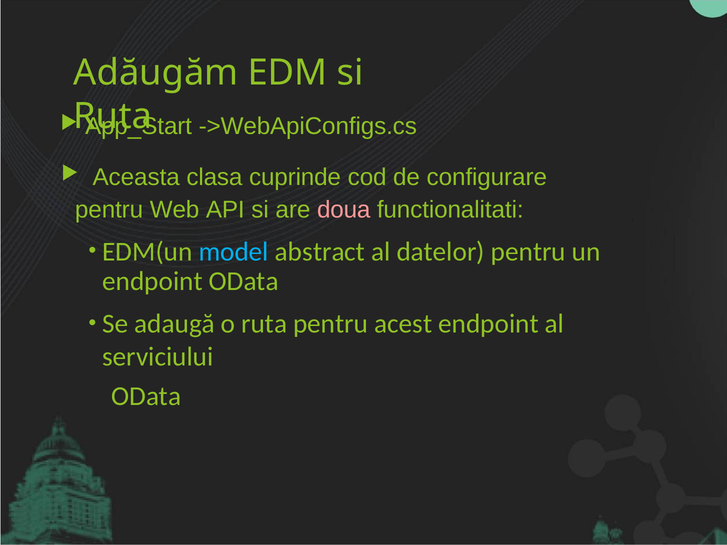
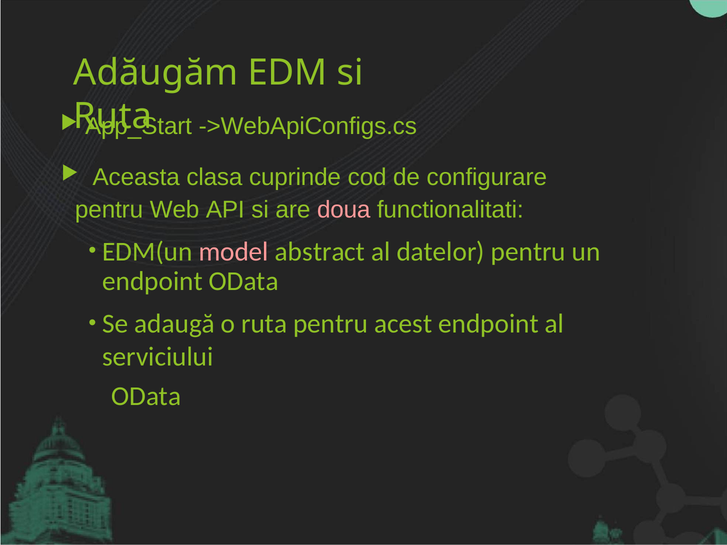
model colour: light blue -> pink
